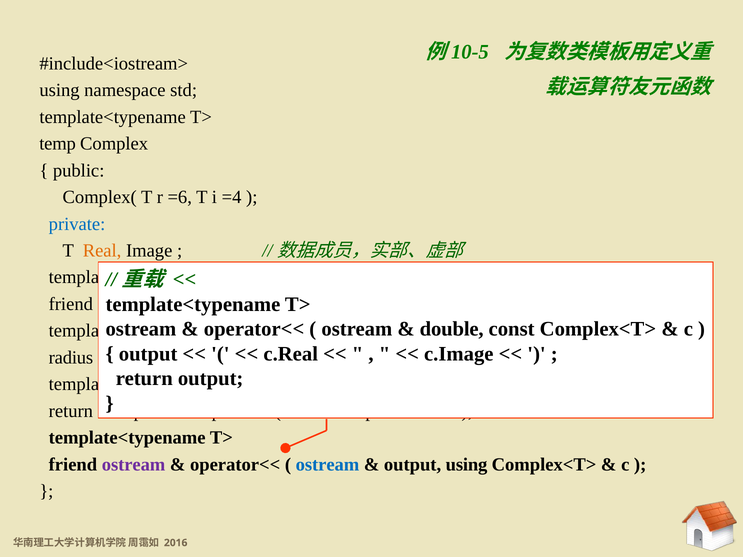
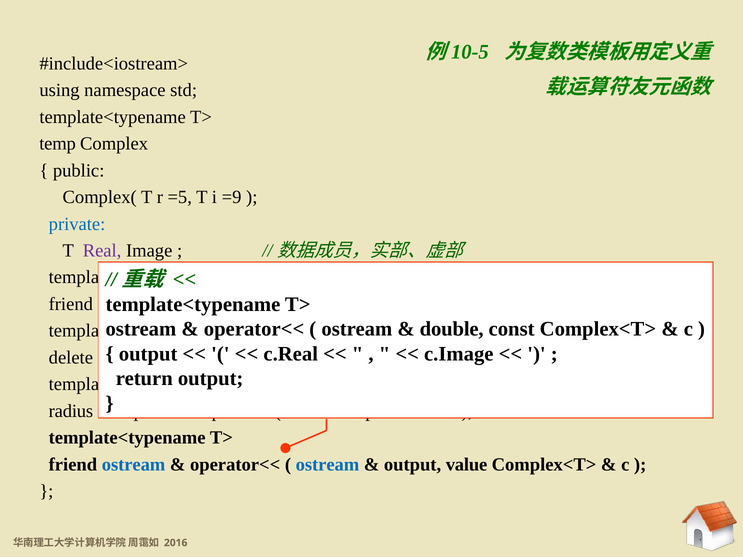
=6: =6 -> =5
=4: =4 -> =9
Real colour: orange -> purple
radius: radius -> delete
return at (71, 411): return -> radius
ostream at (134, 465) colour: purple -> blue
output using: using -> value
